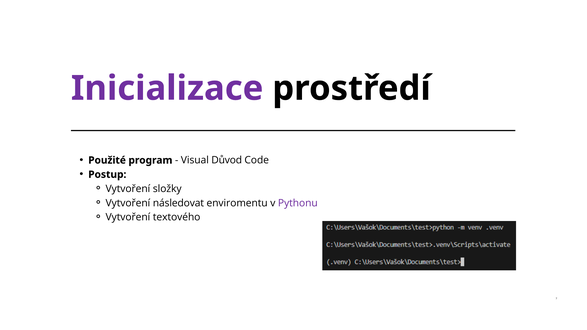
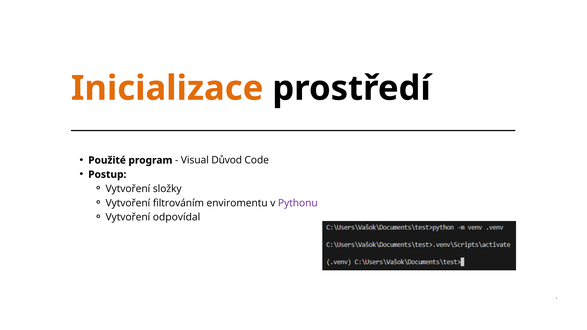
Inicializace colour: purple -> orange
následovat: následovat -> filtrováním
textového: textového -> odpovídal
